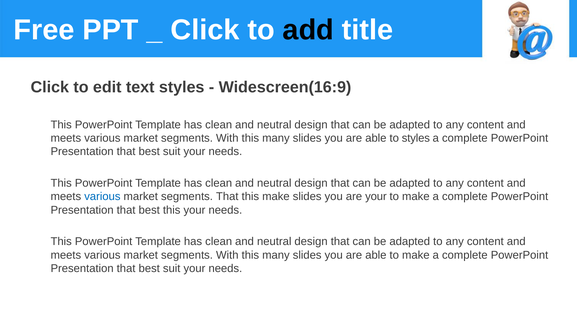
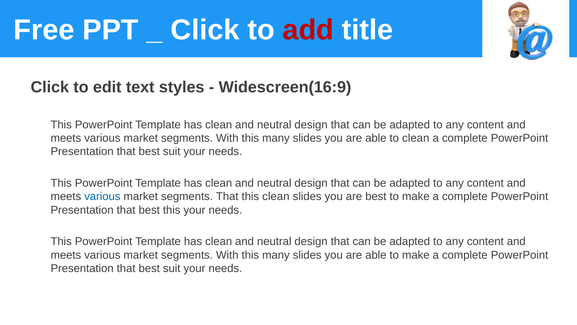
add colour: black -> red
to styles: styles -> clean
this make: make -> clean
are your: your -> best
